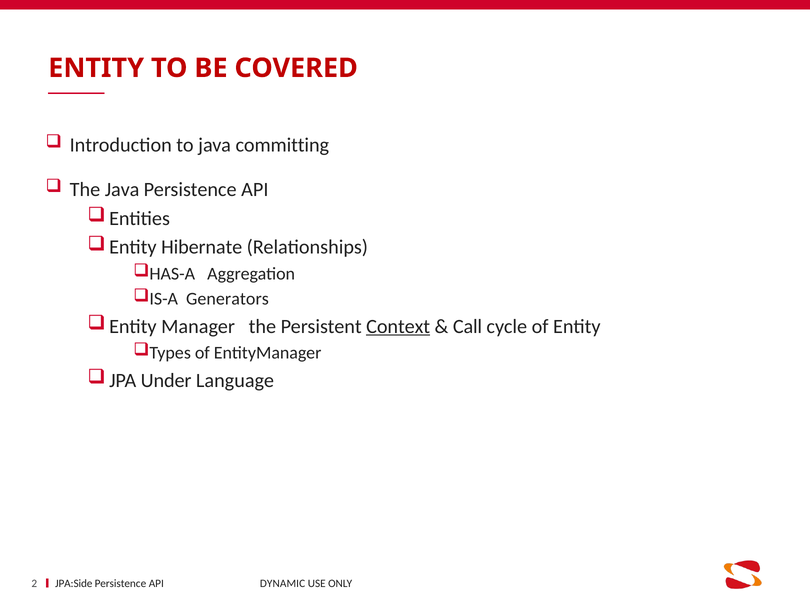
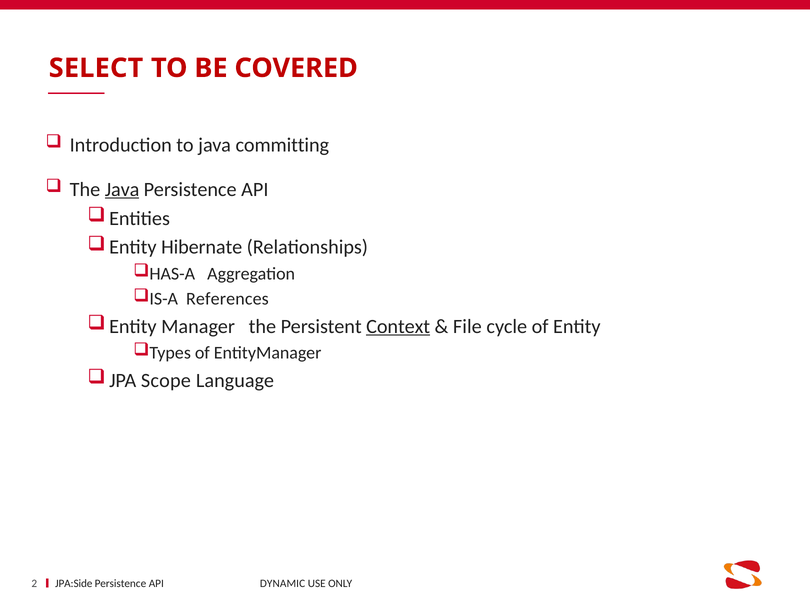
ENTITY at (96, 68): ENTITY -> SELECT
Java at (122, 190) underline: none -> present
Generators: Generators -> References
Call: Call -> File
Under: Under -> Scope
